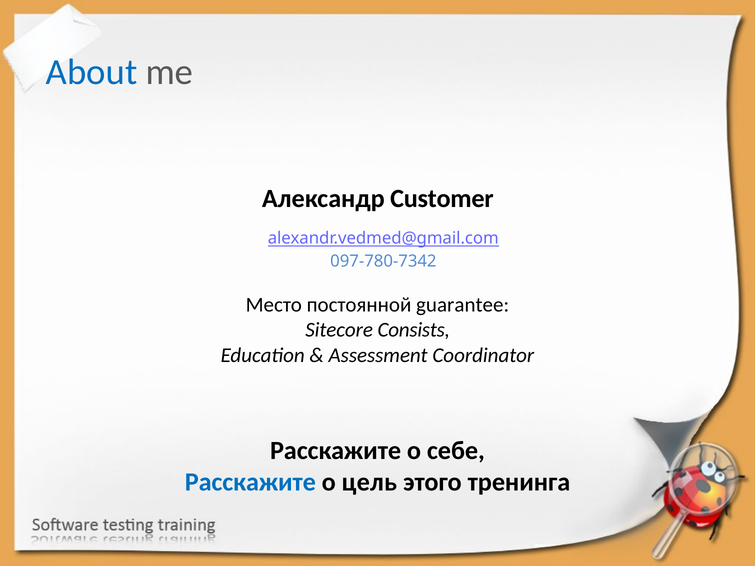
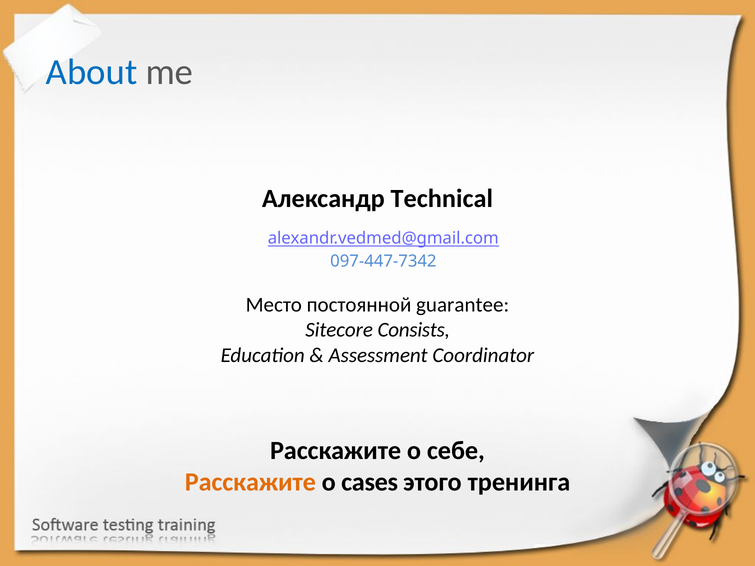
Customer: Customer -> Technical
097-780-7342: 097-780-7342 -> 097-447-7342
Расскажите at (250, 482) colour: blue -> orange
цель: цель -> cases
